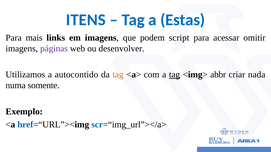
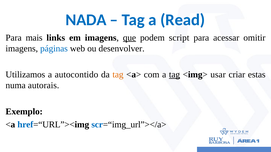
ITENS: ITENS -> NADA
Estas: Estas -> Read
que underline: none -> present
páginas colour: purple -> blue
abbr: abbr -> usar
nada: nada -> estas
somente: somente -> autorais
